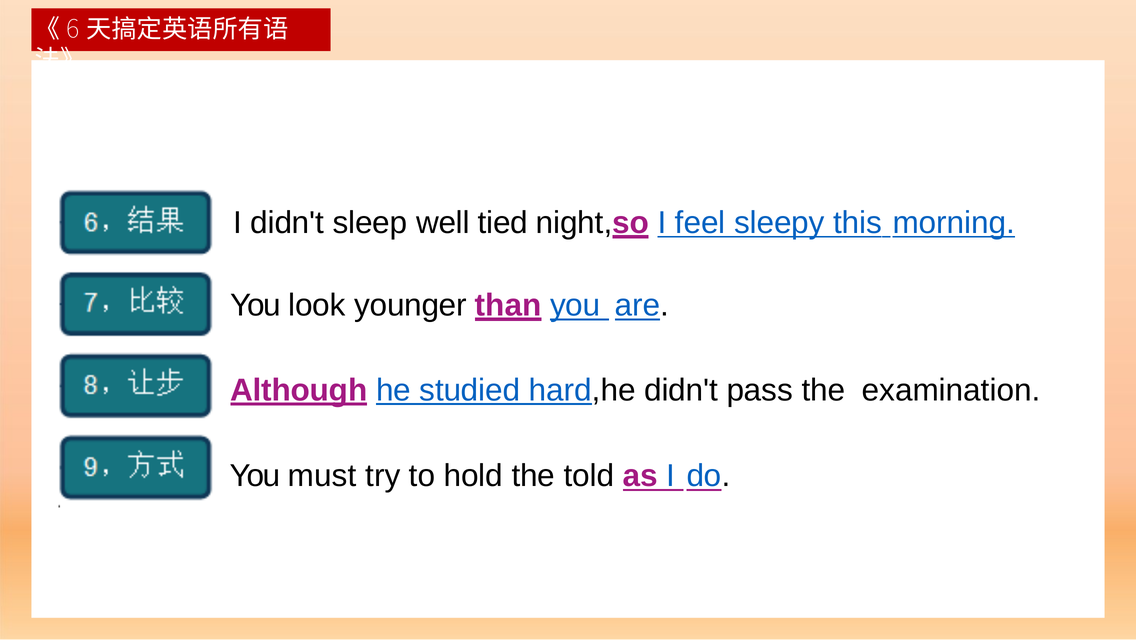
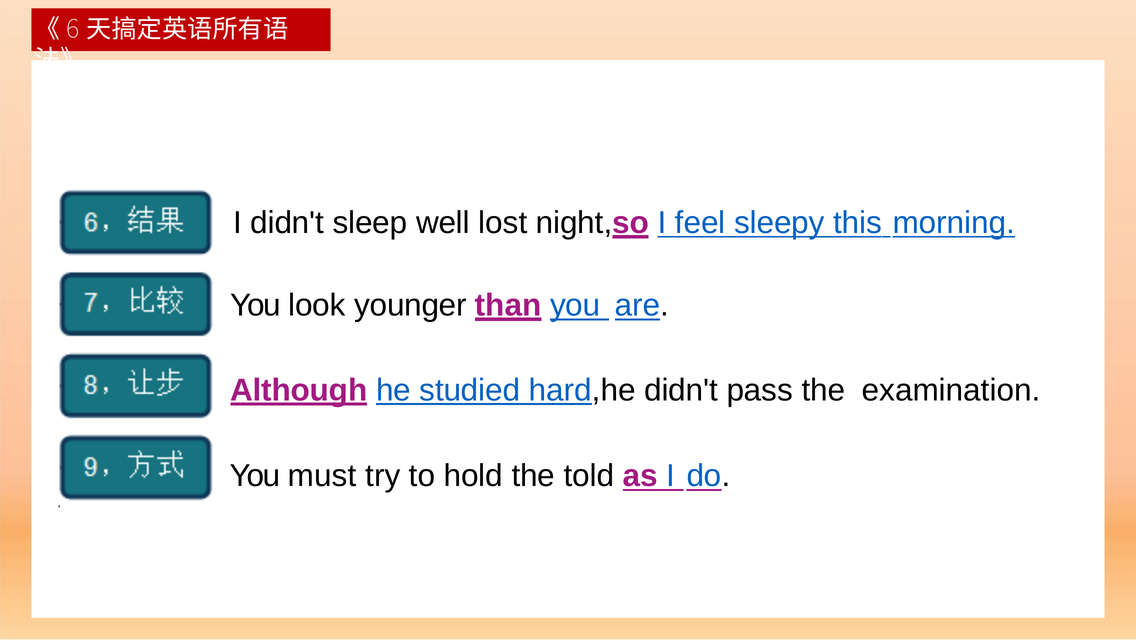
tied: tied -> lost
